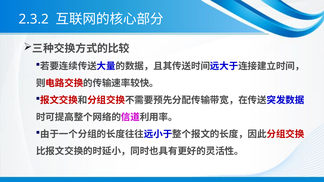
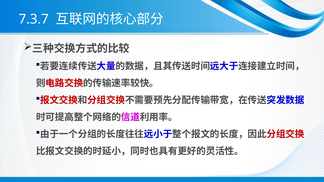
2.3.2: 2.3.2 -> 7.3.7
